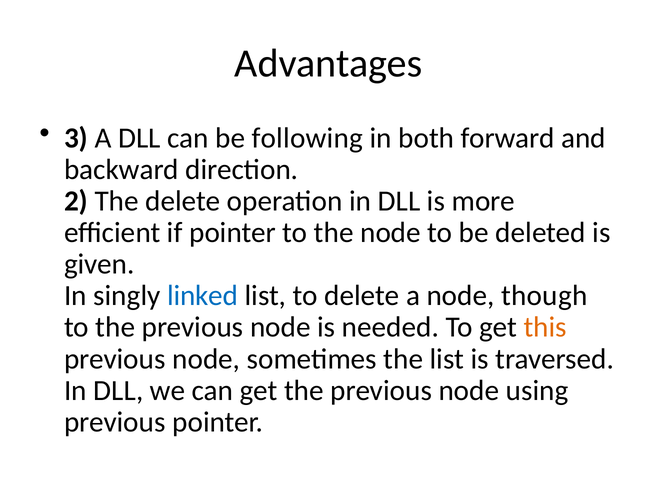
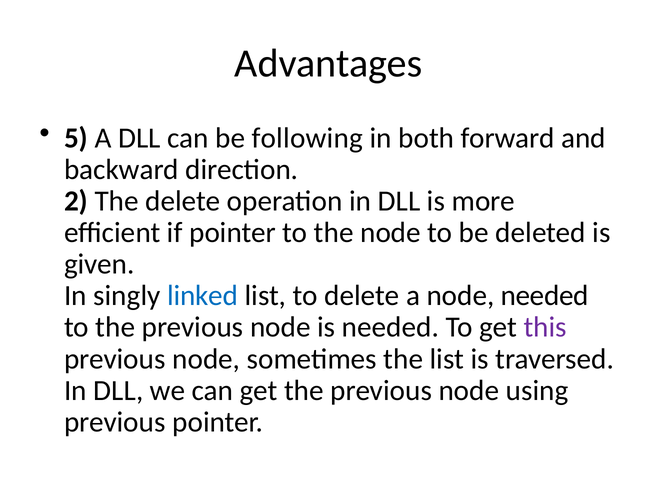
3: 3 -> 5
node though: though -> needed
this colour: orange -> purple
